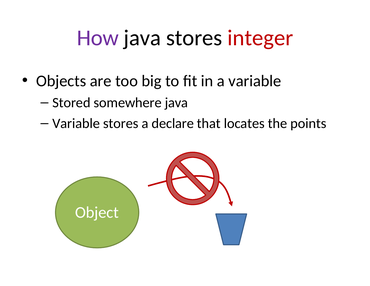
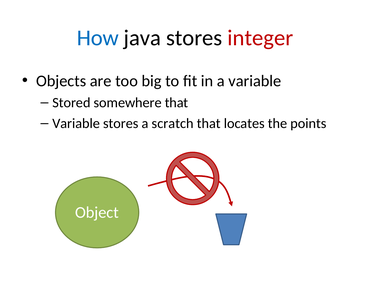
How colour: purple -> blue
somewhere java: java -> that
declare: declare -> scratch
